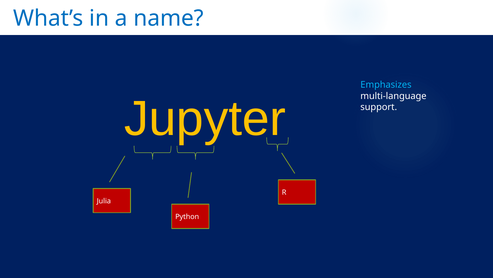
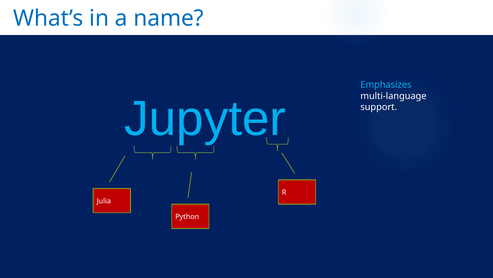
Jupyter colour: yellow -> light blue
